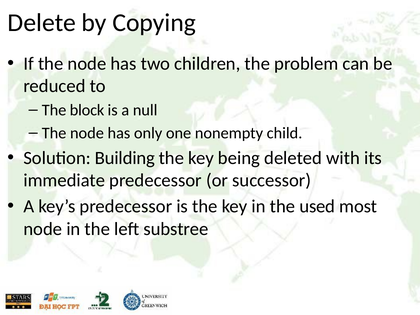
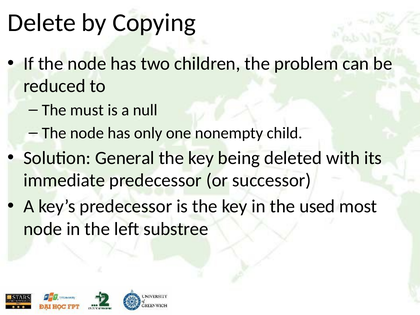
block: block -> must
Building: Building -> General
